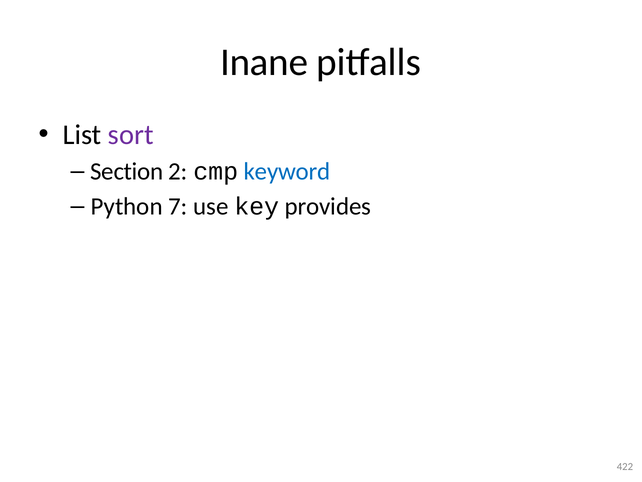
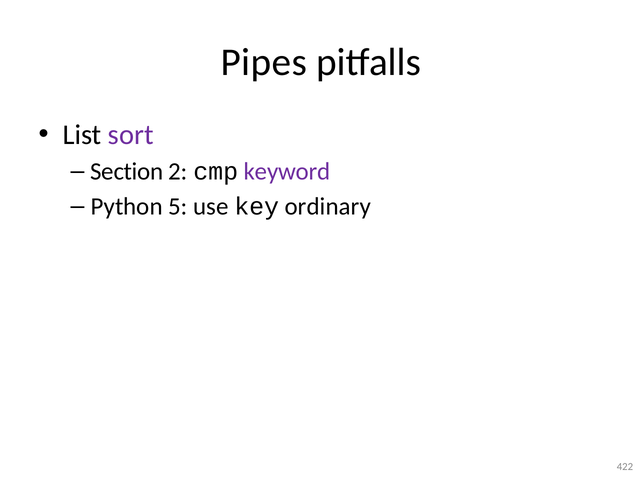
Inane: Inane -> Pipes
keyword colour: blue -> purple
7: 7 -> 5
provides: provides -> ordinary
